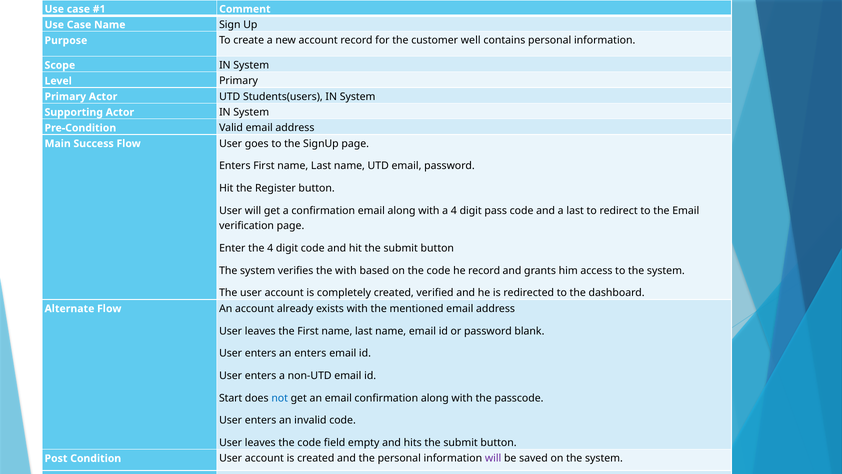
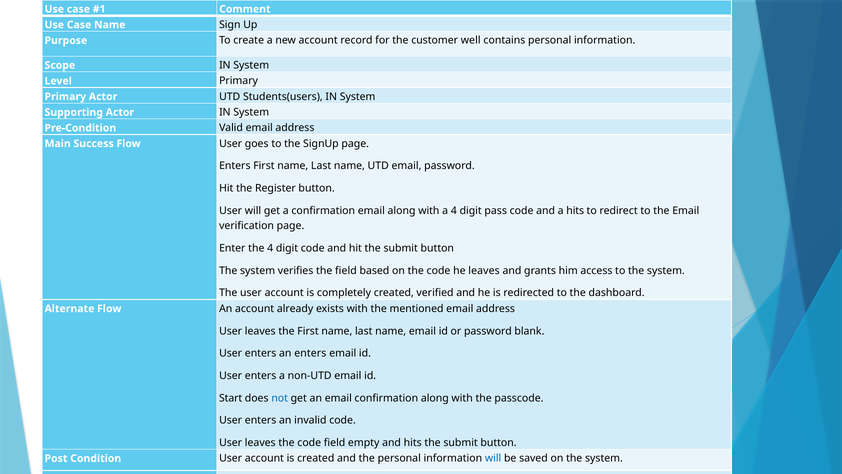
a last: last -> hits
the with: with -> field
he record: record -> leaves
will at (493, 458) colour: purple -> blue
